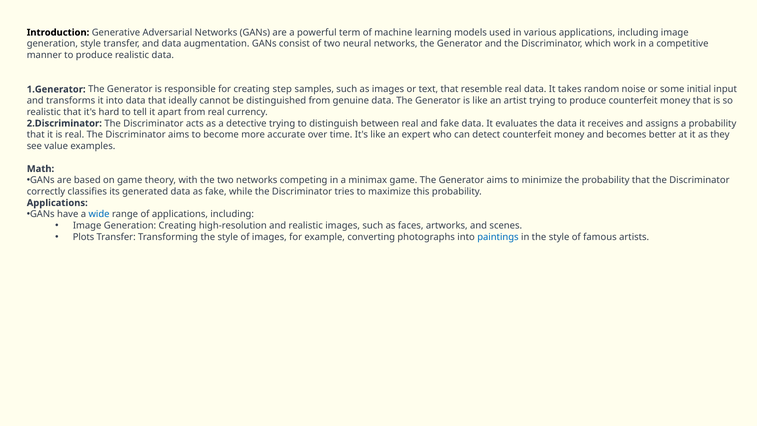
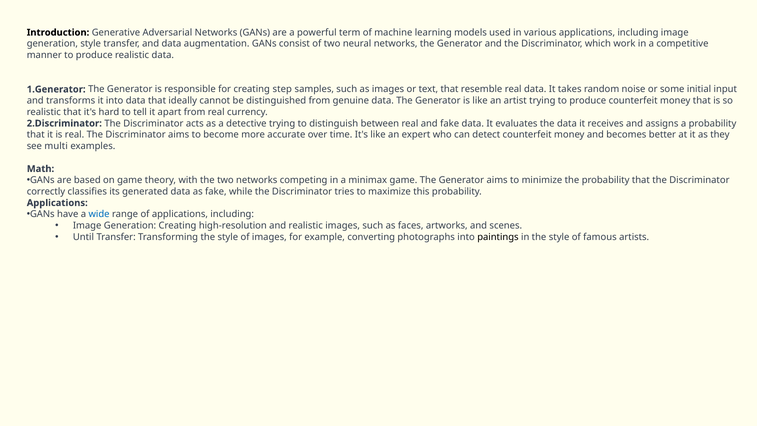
value: value -> multi
Plots: Plots -> Until
paintings colour: blue -> black
